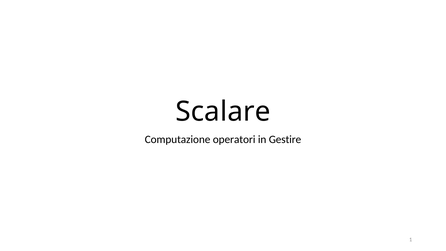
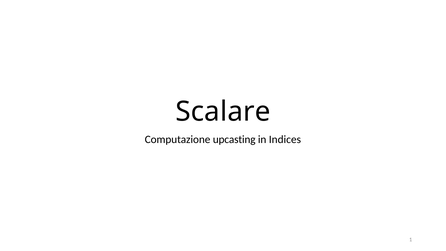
operatori: operatori -> upcasting
Gestire: Gestire -> Indices
